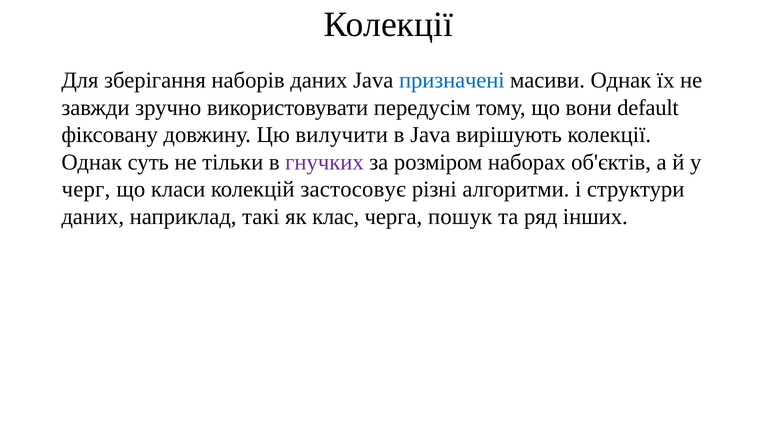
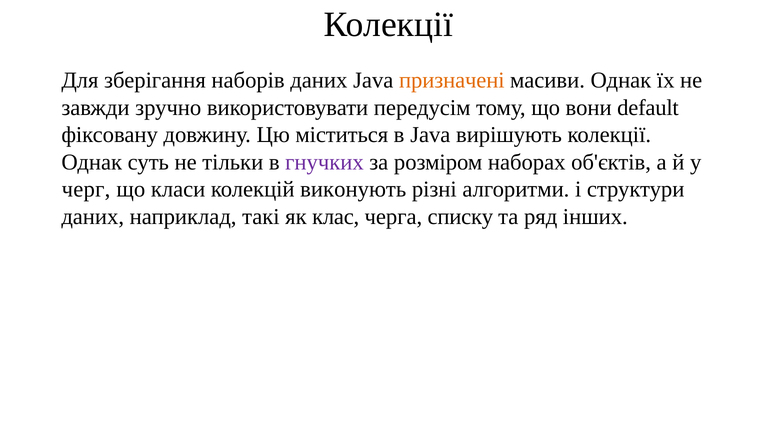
призначені colour: blue -> orange
вилучити: вилучити -> міститься
застосовує: застосовує -> виконують
пошук: пошук -> списку
